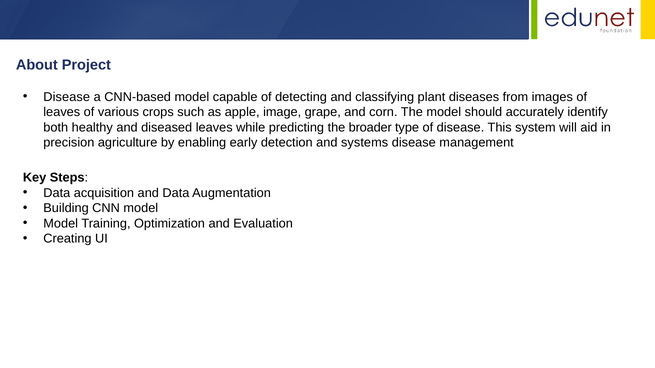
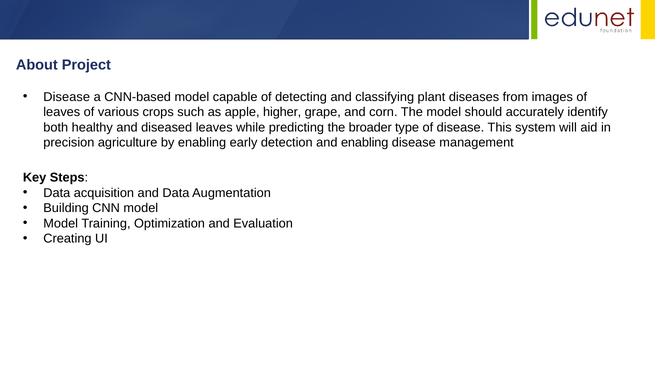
image: image -> higher
and systems: systems -> enabling
